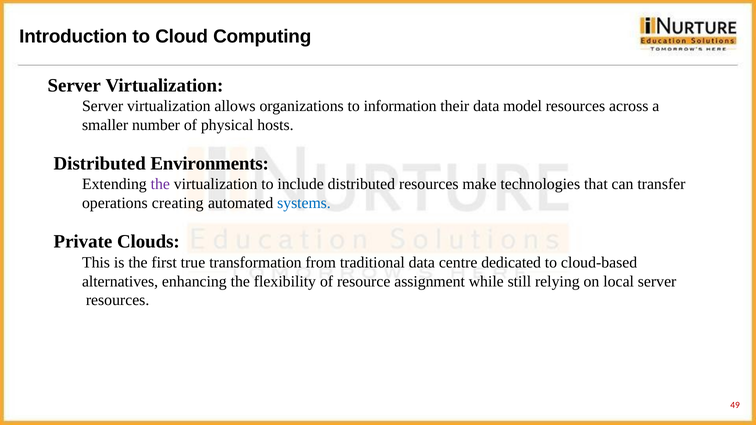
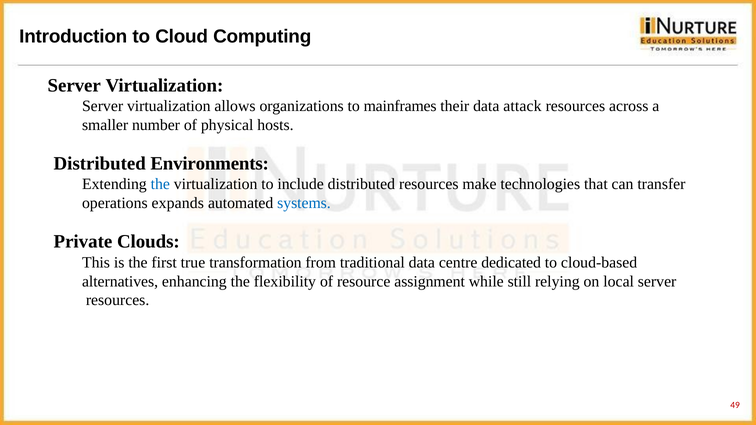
information: information -> mainframes
model: model -> attack
the at (160, 184) colour: purple -> blue
creating: creating -> expands
